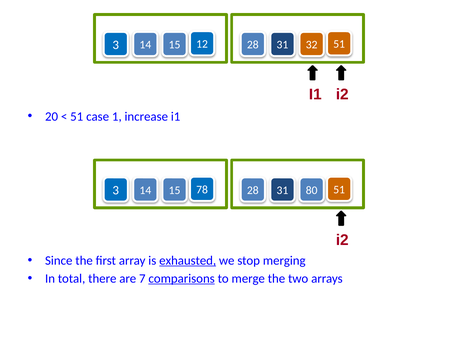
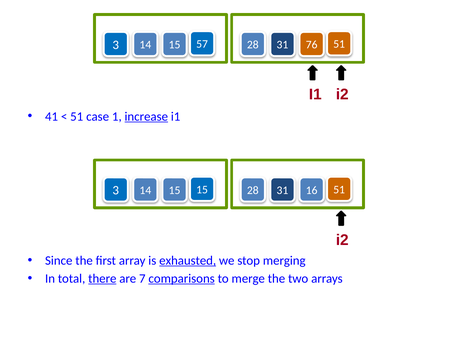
12: 12 -> 57
32: 32 -> 76
20: 20 -> 41
increase underline: none -> present
15 78: 78 -> 15
80: 80 -> 16
there underline: none -> present
